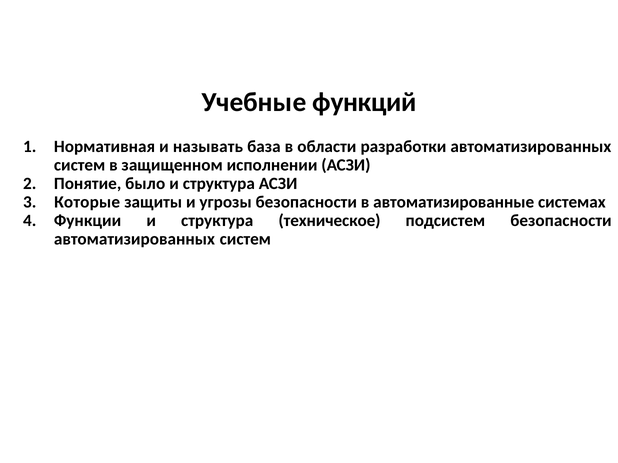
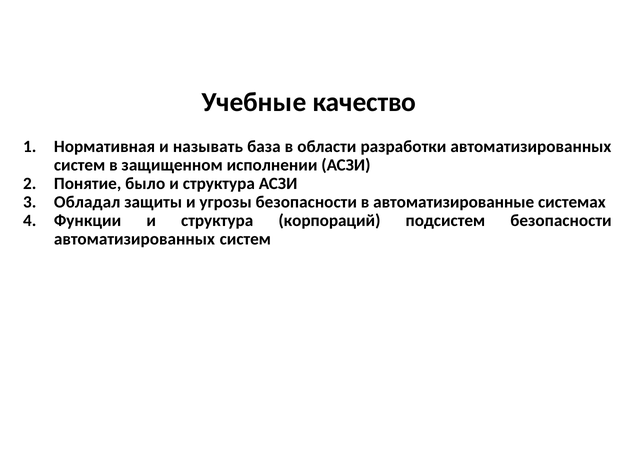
функций: функций -> качество
Которые: Которые -> Обладал
техническое: техническое -> корпораций
